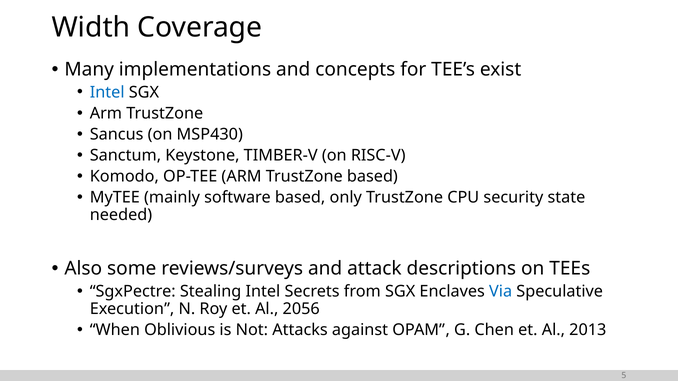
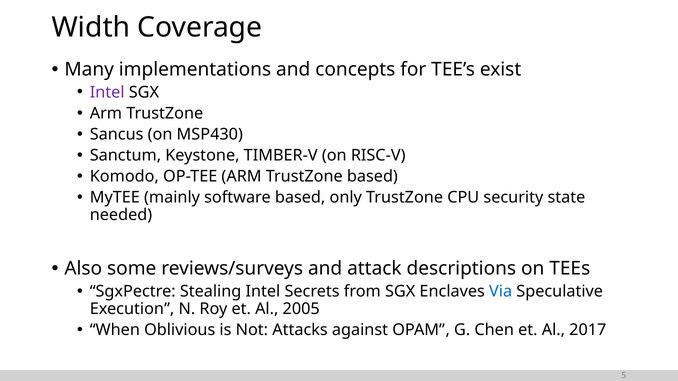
Intel at (107, 92) colour: blue -> purple
2056: 2056 -> 2005
2013: 2013 -> 2017
